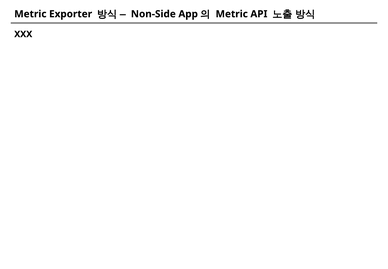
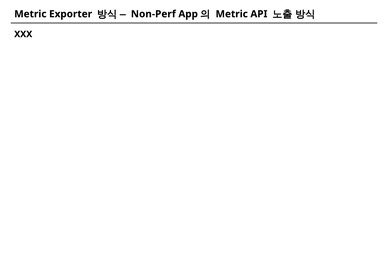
Non-Side: Non-Side -> Non-Perf
